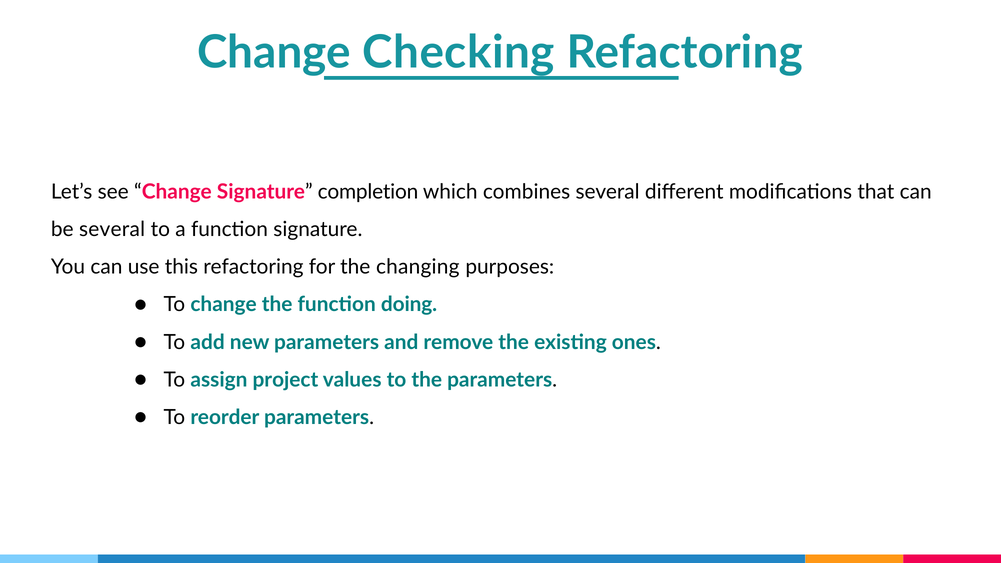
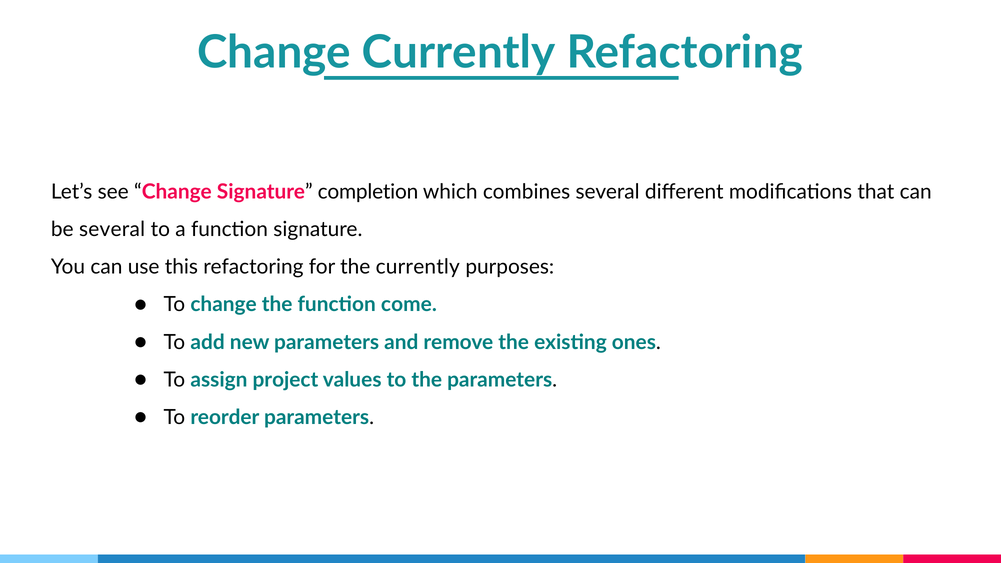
Change Checking: Checking -> Currently
the changing: changing -> currently
doing: doing -> come
